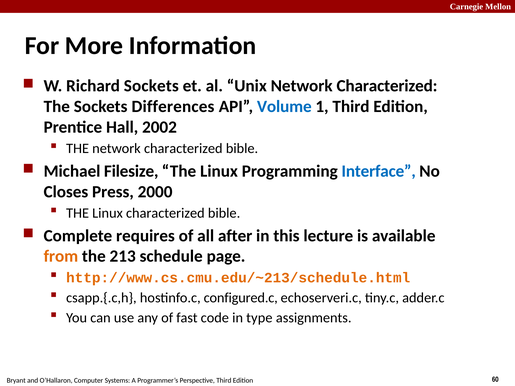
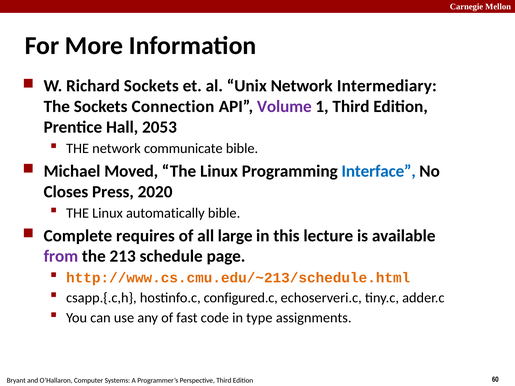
Unix Network Characterized: Characterized -> Intermediary
Differences: Differences -> Connection
Volume colour: blue -> purple
2002: 2002 -> 2053
THE network characterized: characterized -> communicate
Filesize: Filesize -> Moved
2000: 2000 -> 2020
Linux characterized: characterized -> automatically
after: after -> large
from colour: orange -> purple
